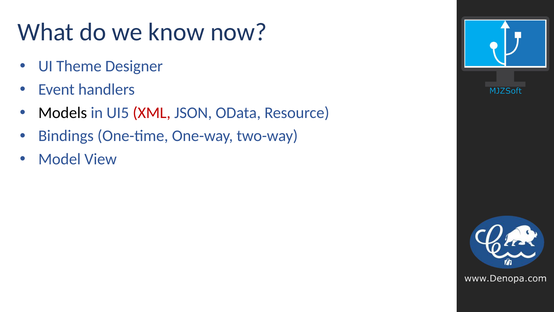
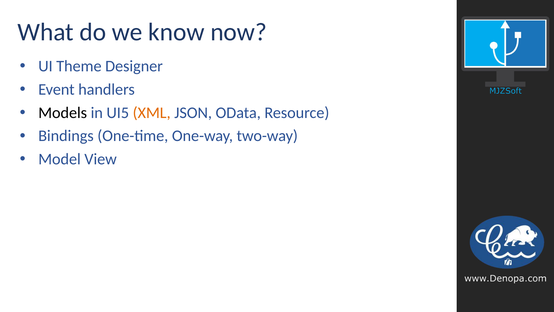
XML colour: red -> orange
